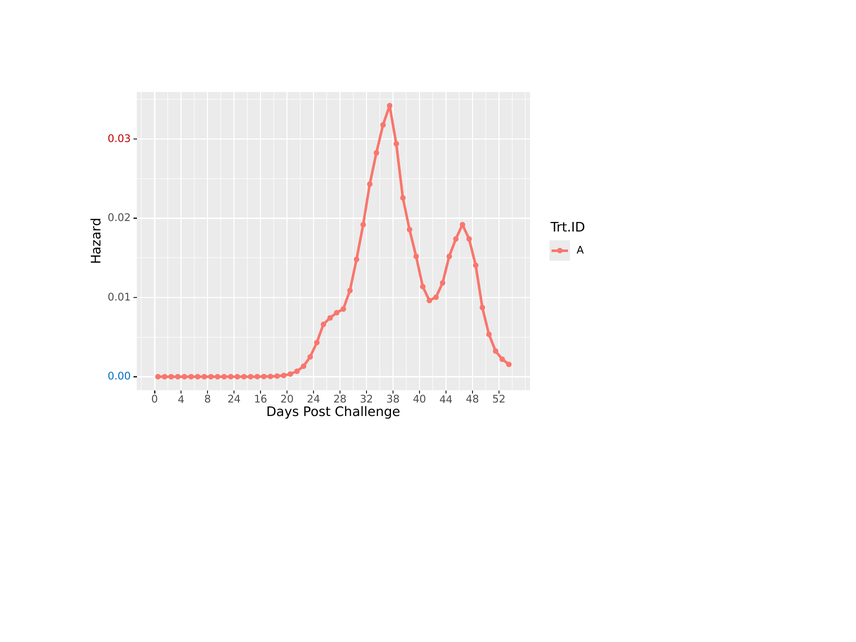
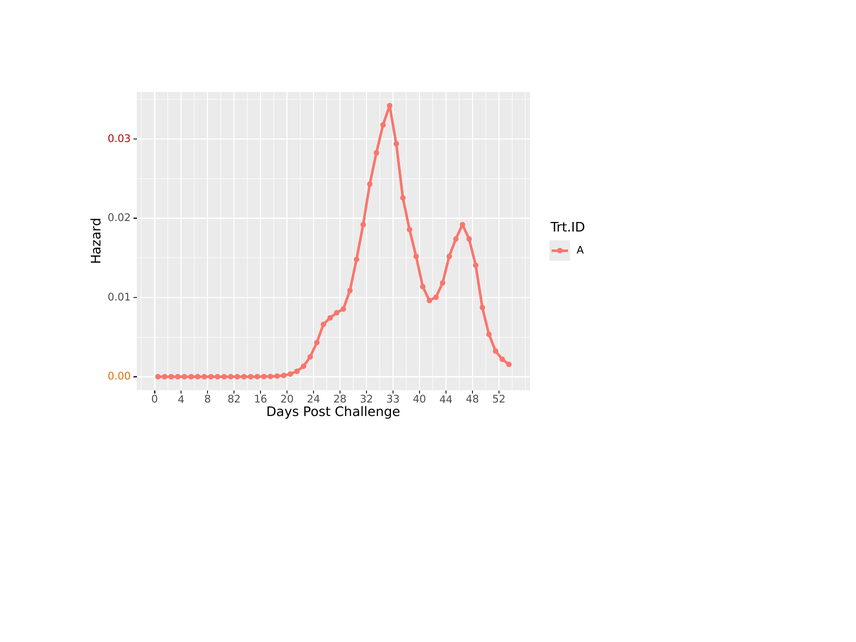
0.00 colour: blue -> orange
8 24: 24 -> 82
38: 38 -> 33
